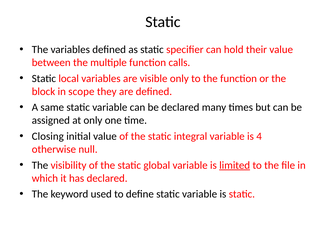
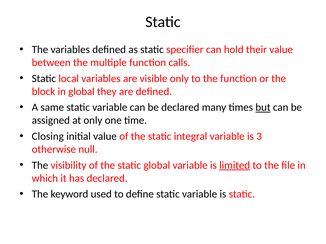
in scope: scope -> global
but underline: none -> present
4: 4 -> 3
